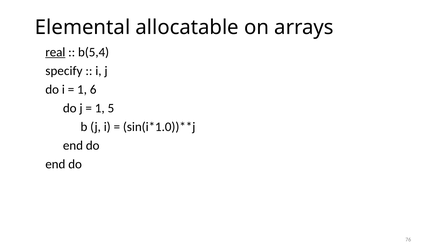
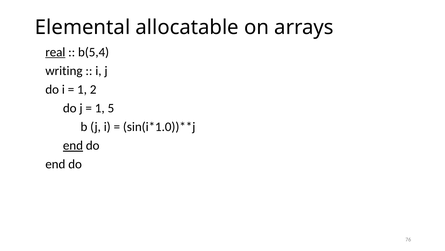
specify: specify -> writing
6: 6 -> 2
end at (73, 145) underline: none -> present
